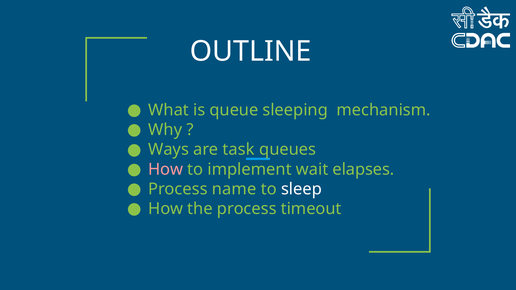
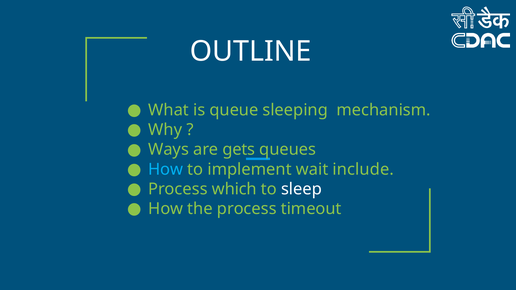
task: task -> gets
How at (166, 169) colour: pink -> light blue
elapses: elapses -> include
name: name -> which
